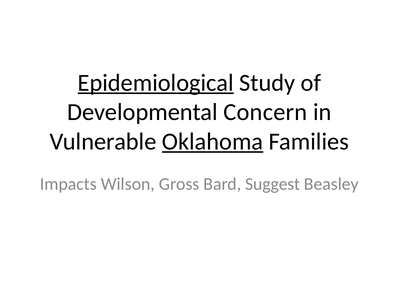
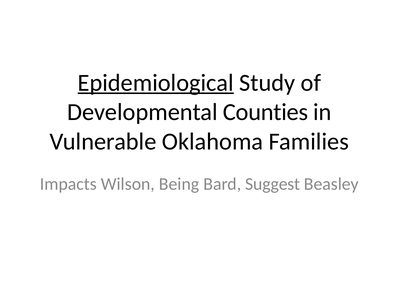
Concern: Concern -> Counties
Oklahoma underline: present -> none
Gross: Gross -> Being
